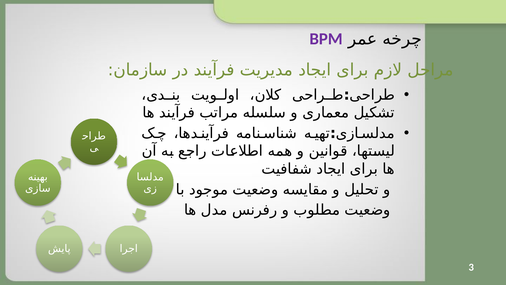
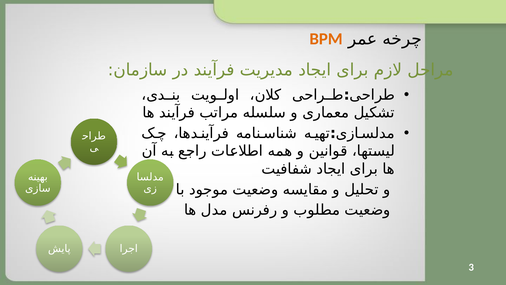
BPM colour: purple -> orange
